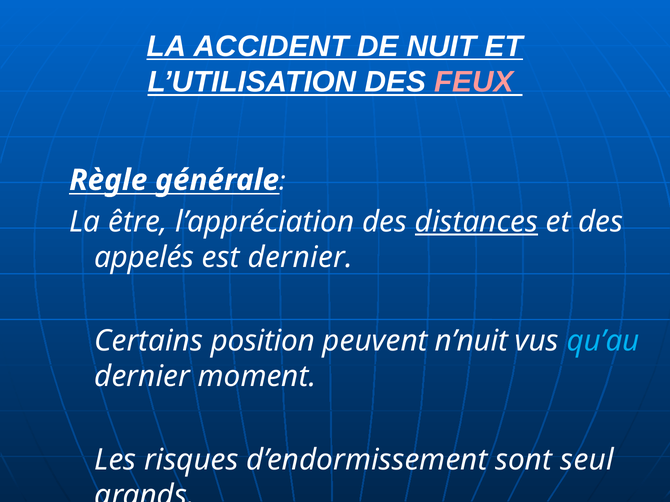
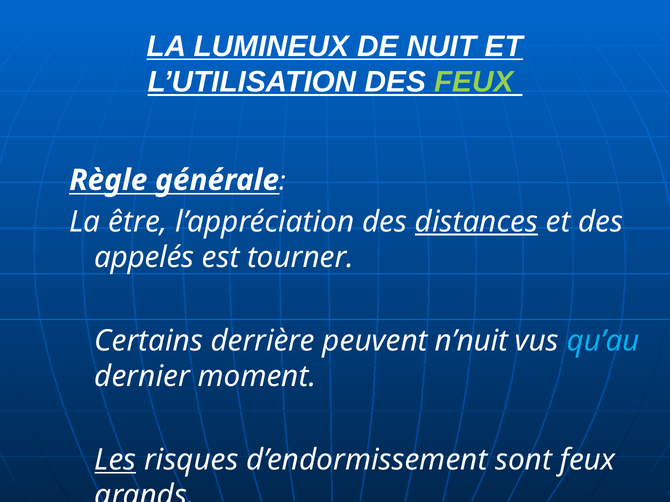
ACCIDENT: ACCIDENT -> LUMINEUX
FEUX at (474, 82) colour: pink -> light green
est dernier: dernier -> tourner
position: position -> derrière
Les underline: none -> present
sont seul: seul -> feux
